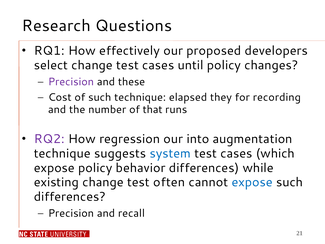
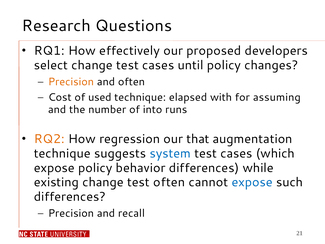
Precision at (71, 82) colour: purple -> orange
and these: these -> often
of such: such -> used
they: they -> with
recording: recording -> assuming
that: that -> into
RQ2 colour: purple -> orange
into: into -> that
